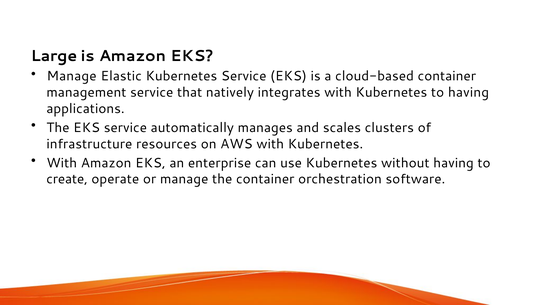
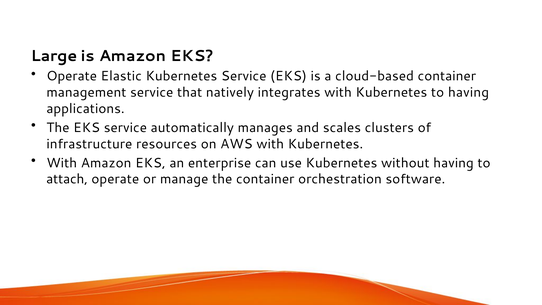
Manage at (72, 76): Manage -> Operate
create: create -> attach
